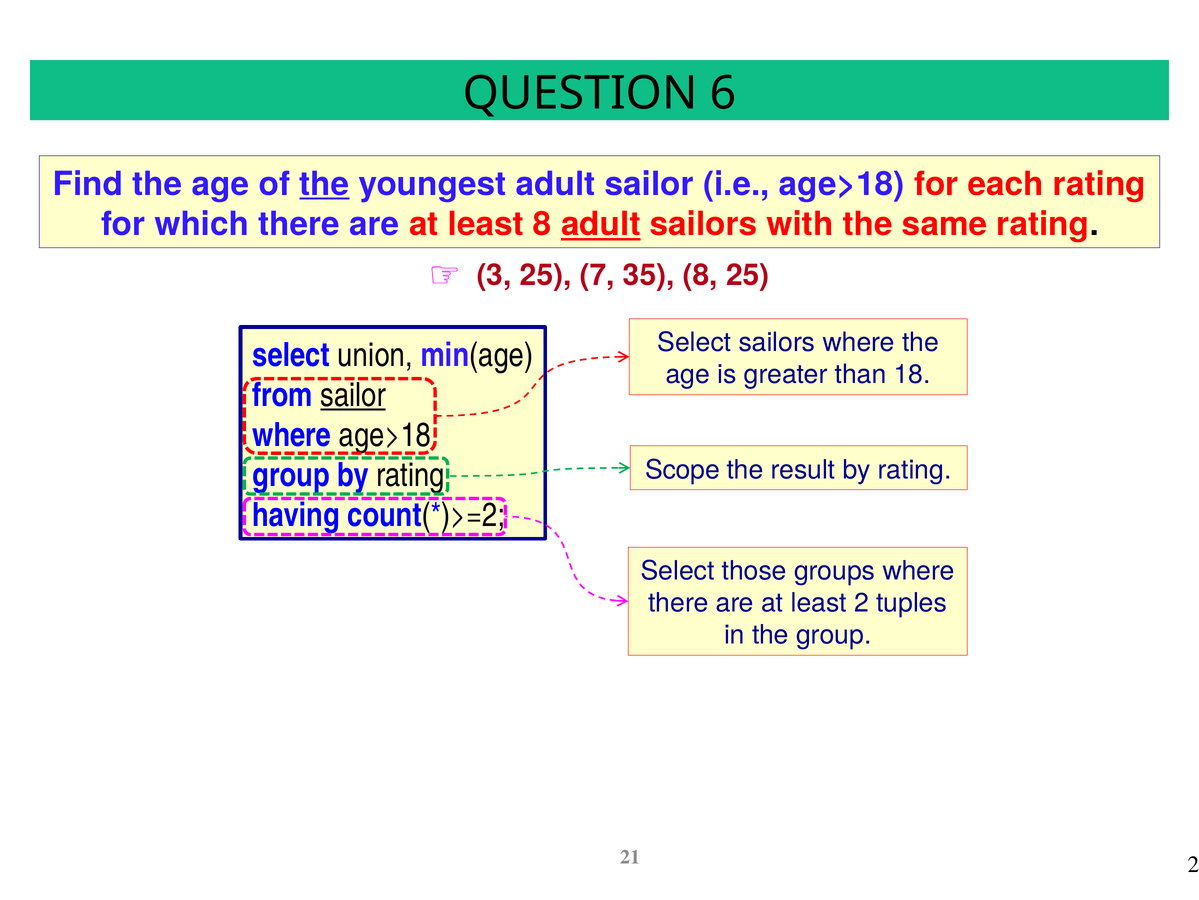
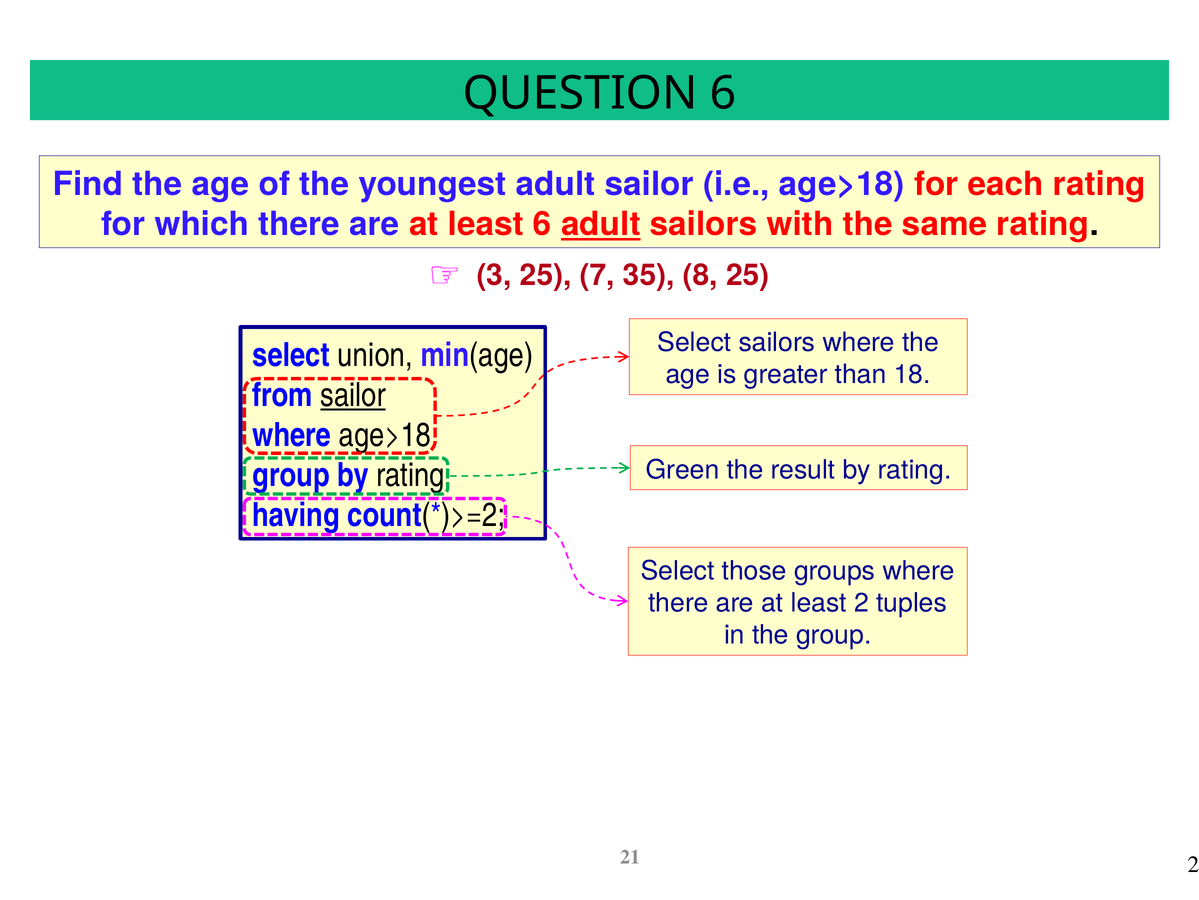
the at (324, 184) underline: present -> none
least 8: 8 -> 6
Scope: Scope -> Green
